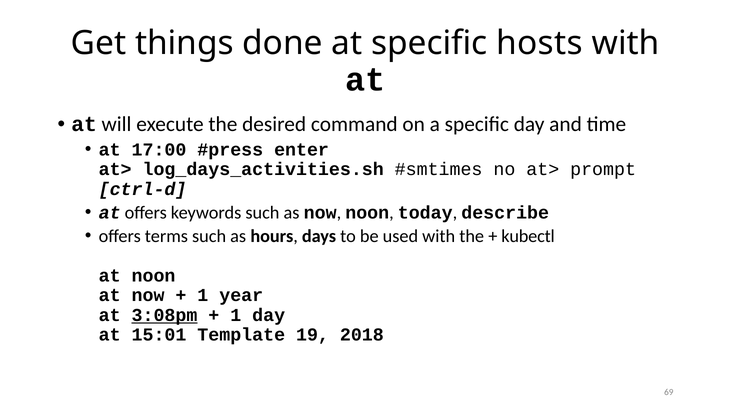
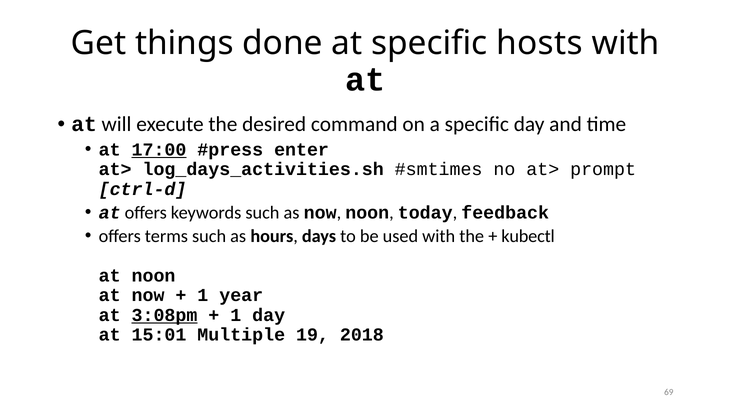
17:00 underline: none -> present
describe: describe -> feedback
Template: Template -> Multiple
